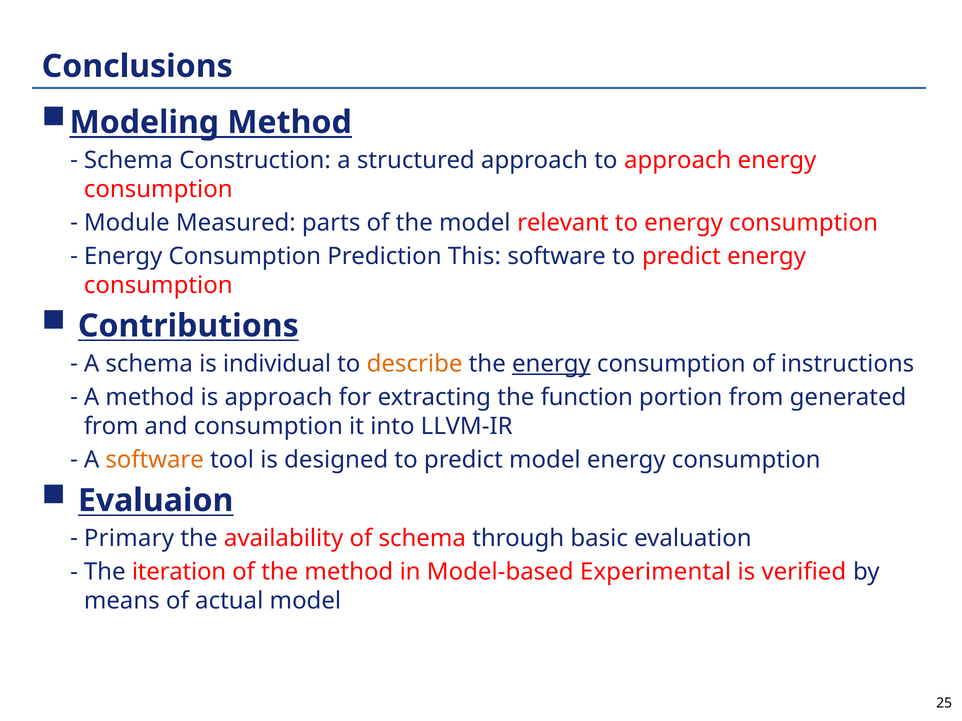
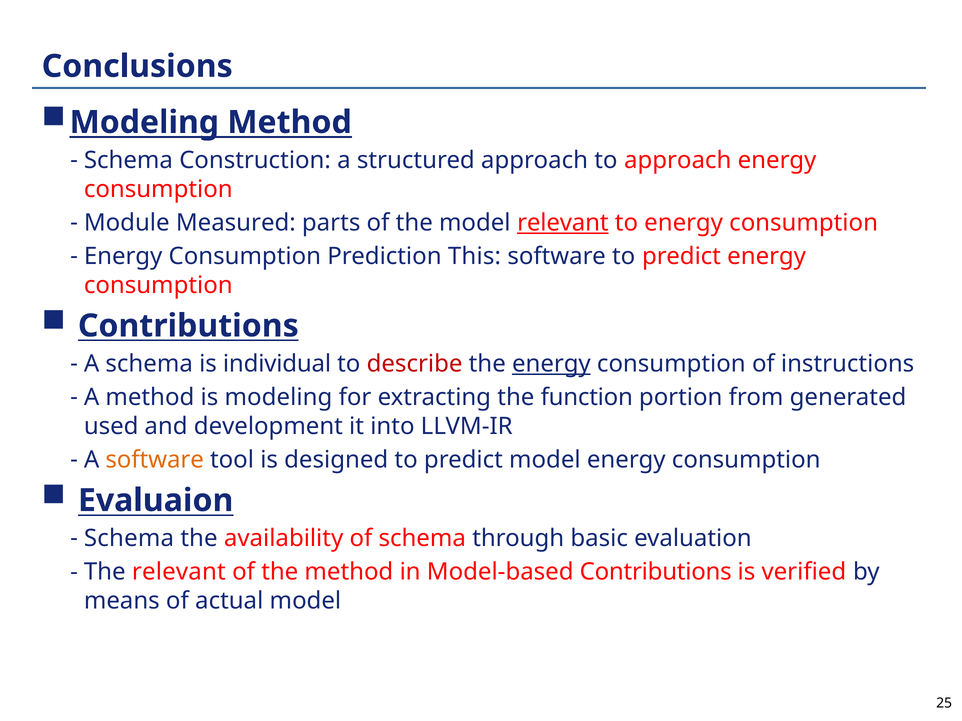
relevant at (563, 223) underline: none -> present
describe colour: orange -> red
is approach: approach -> modeling
from at (111, 427): from -> used
and consumption: consumption -> development
Primary at (129, 539): Primary -> Schema
The iteration: iteration -> relevant
Model-based Experimental: Experimental -> Contributions
